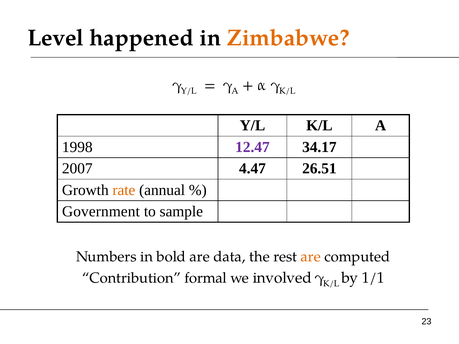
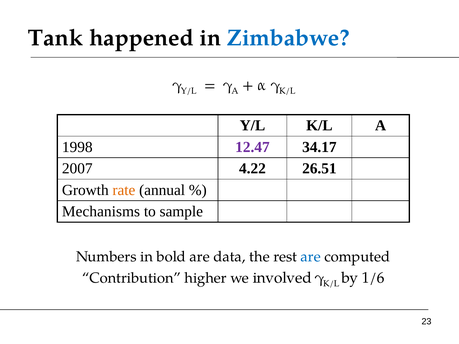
Level: Level -> Tank
Zimbabwe colour: orange -> blue
4.47: 4.47 -> 4.22
Government: Government -> Mechanisms
are at (311, 257) colour: orange -> blue
formal: formal -> higher
1/1: 1/1 -> 1/6
